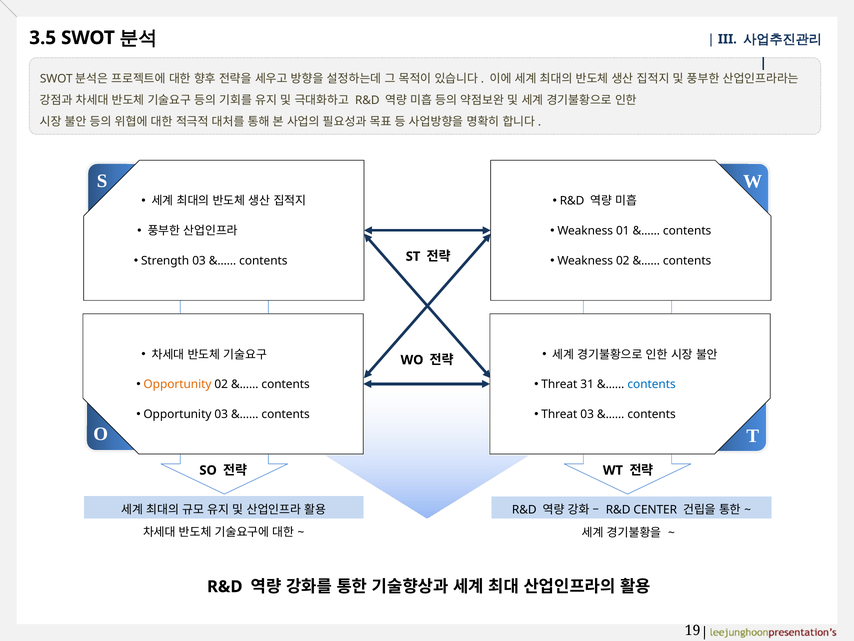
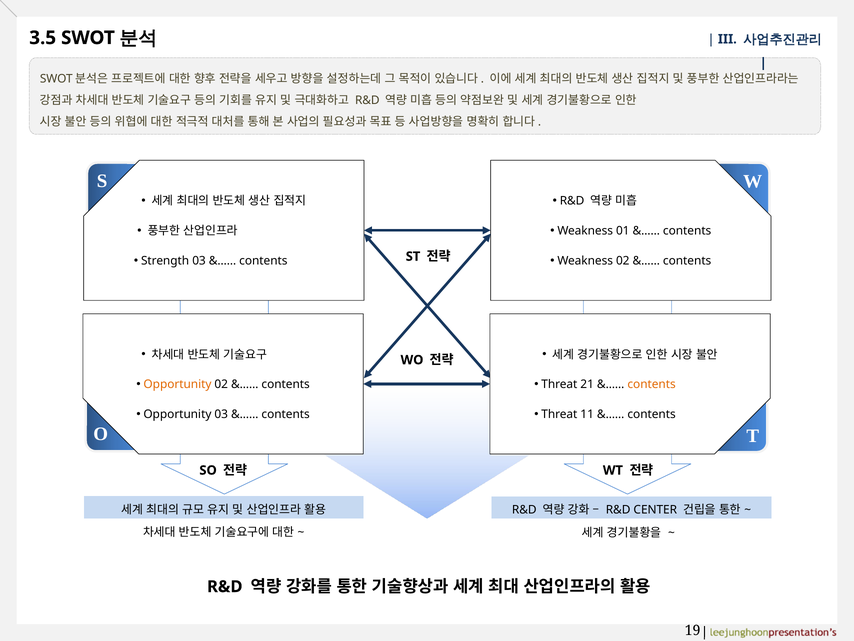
31: 31 -> 21
contents at (652, 384) colour: blue -> orange
Threat 03: 03 -> 11
